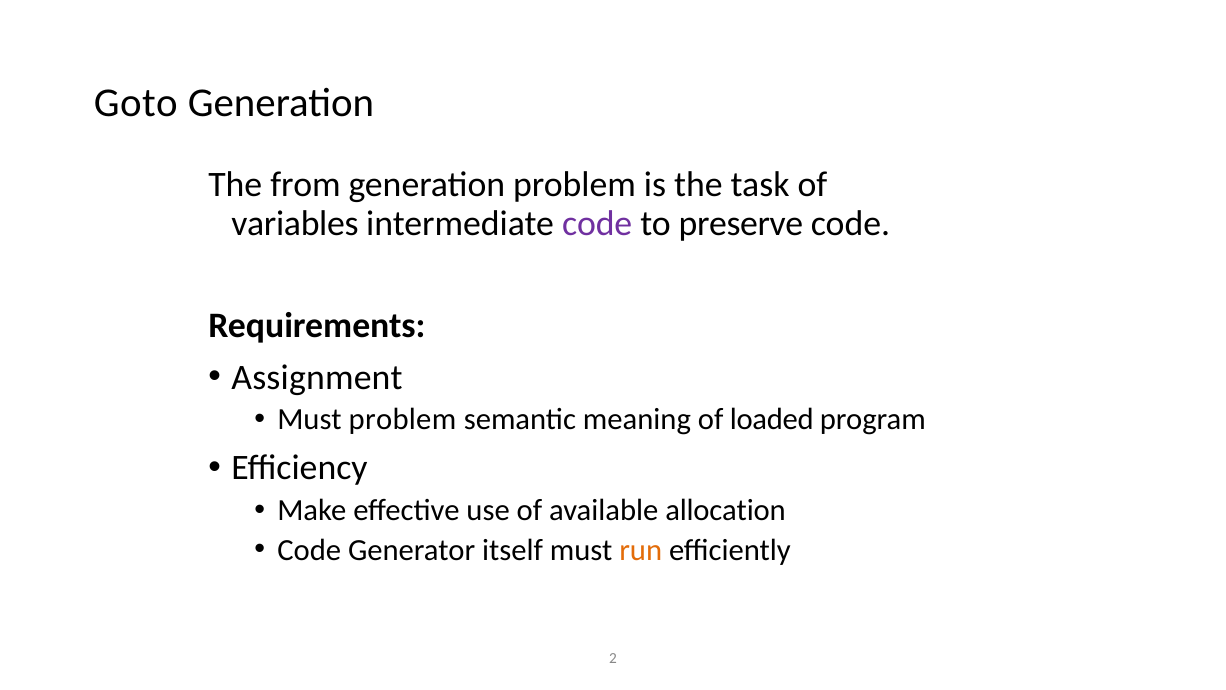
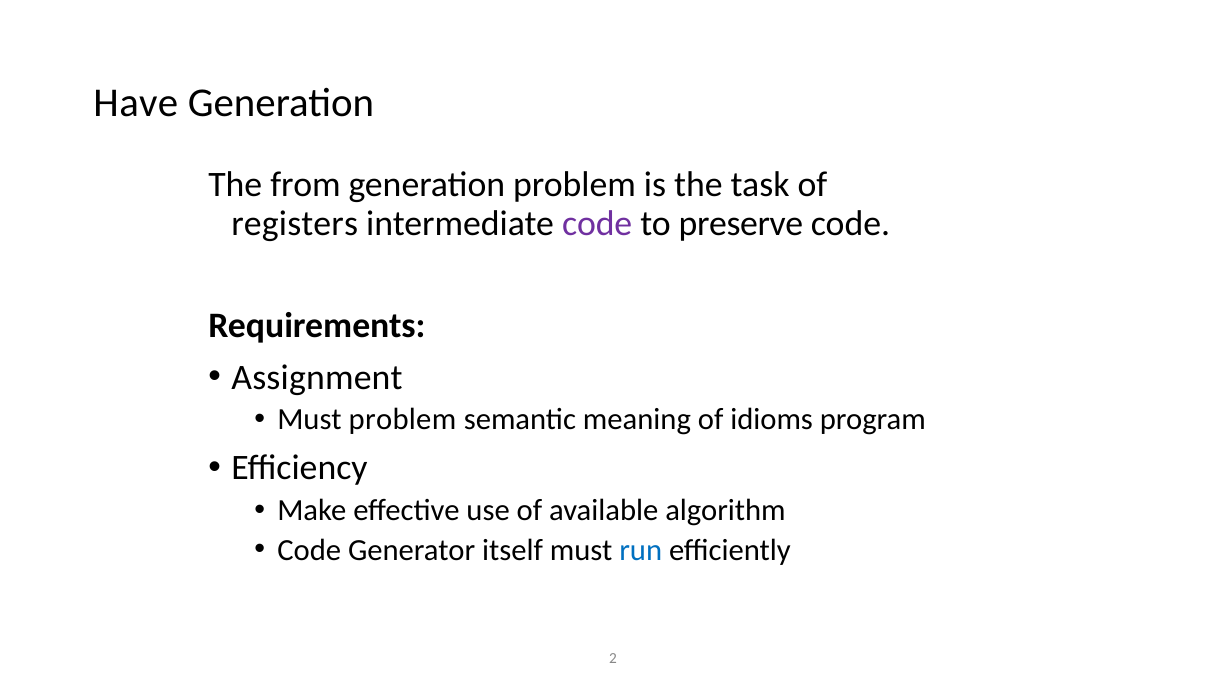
Goto: Goto -> Have
variables: variables -> registers
loaded: loaded -> idioms
allocation: allocation -> algorithm
run colour: orange -> blue
